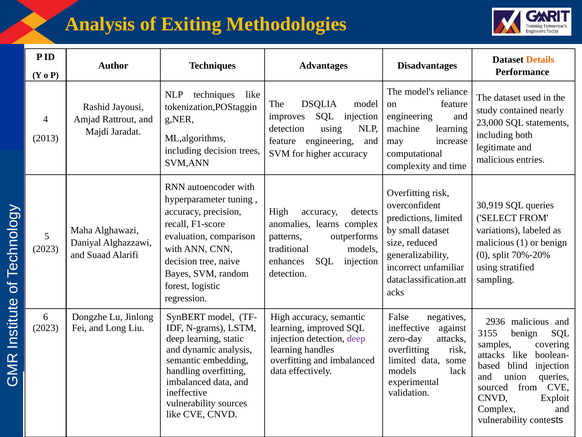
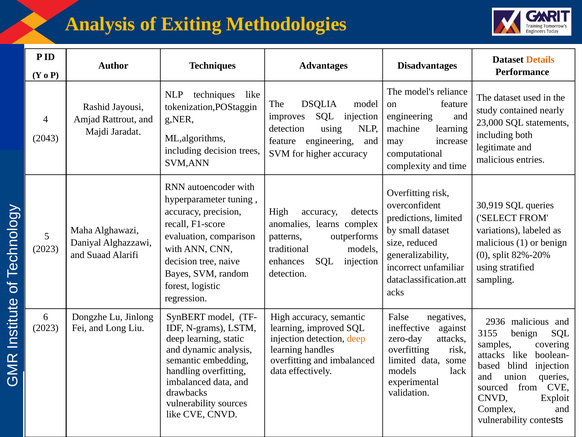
2013: 2013 -> 2043
70%-20%: 70%-20% -> 82%-20%
deep at (356, 338) colour: purple -> orange
ineffective at (187, 392): ineffective -> drawbacks
